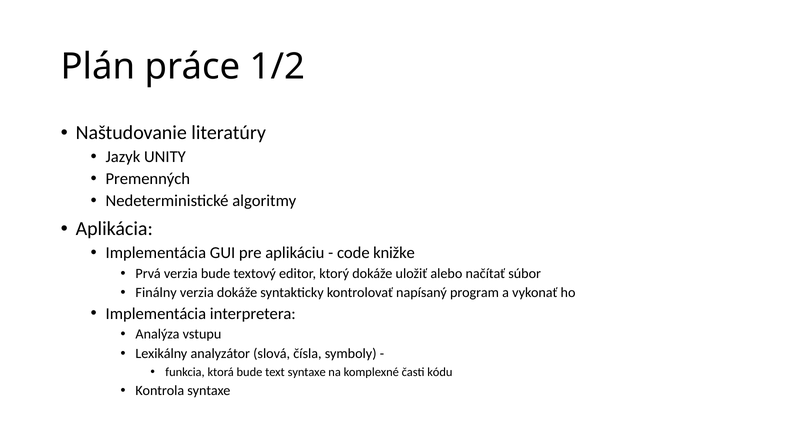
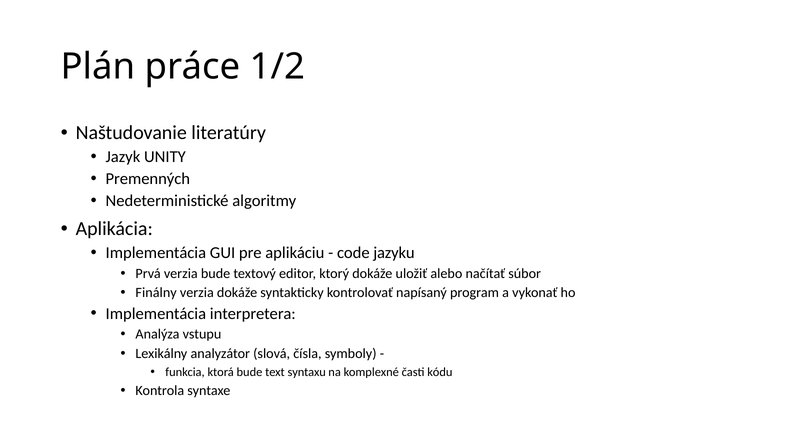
knižke: knižke -> jazyku
text syntaxe: syntaxe -> syntaxu
